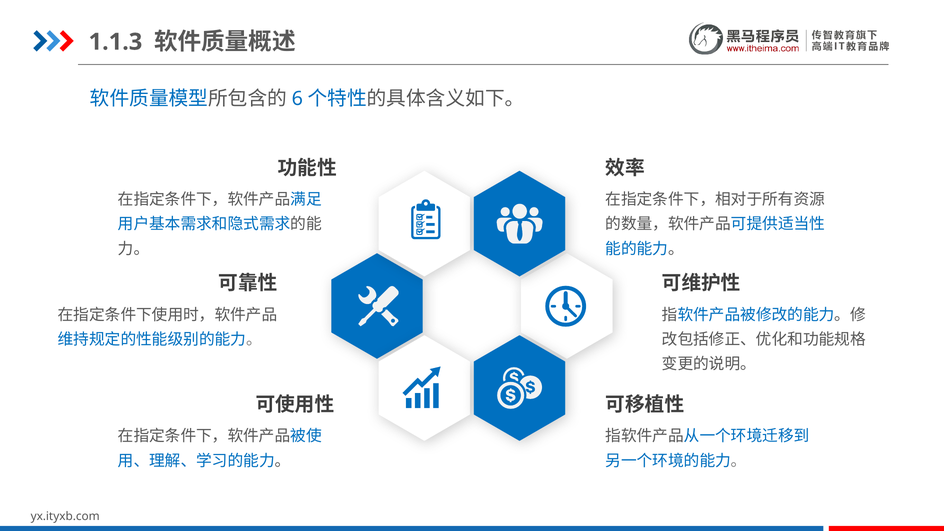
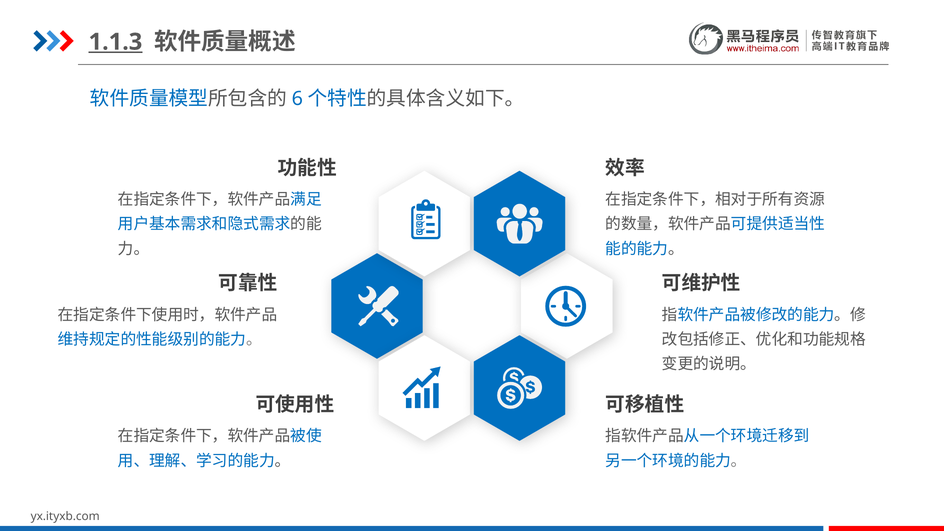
1.1.3 underline: none -> present
